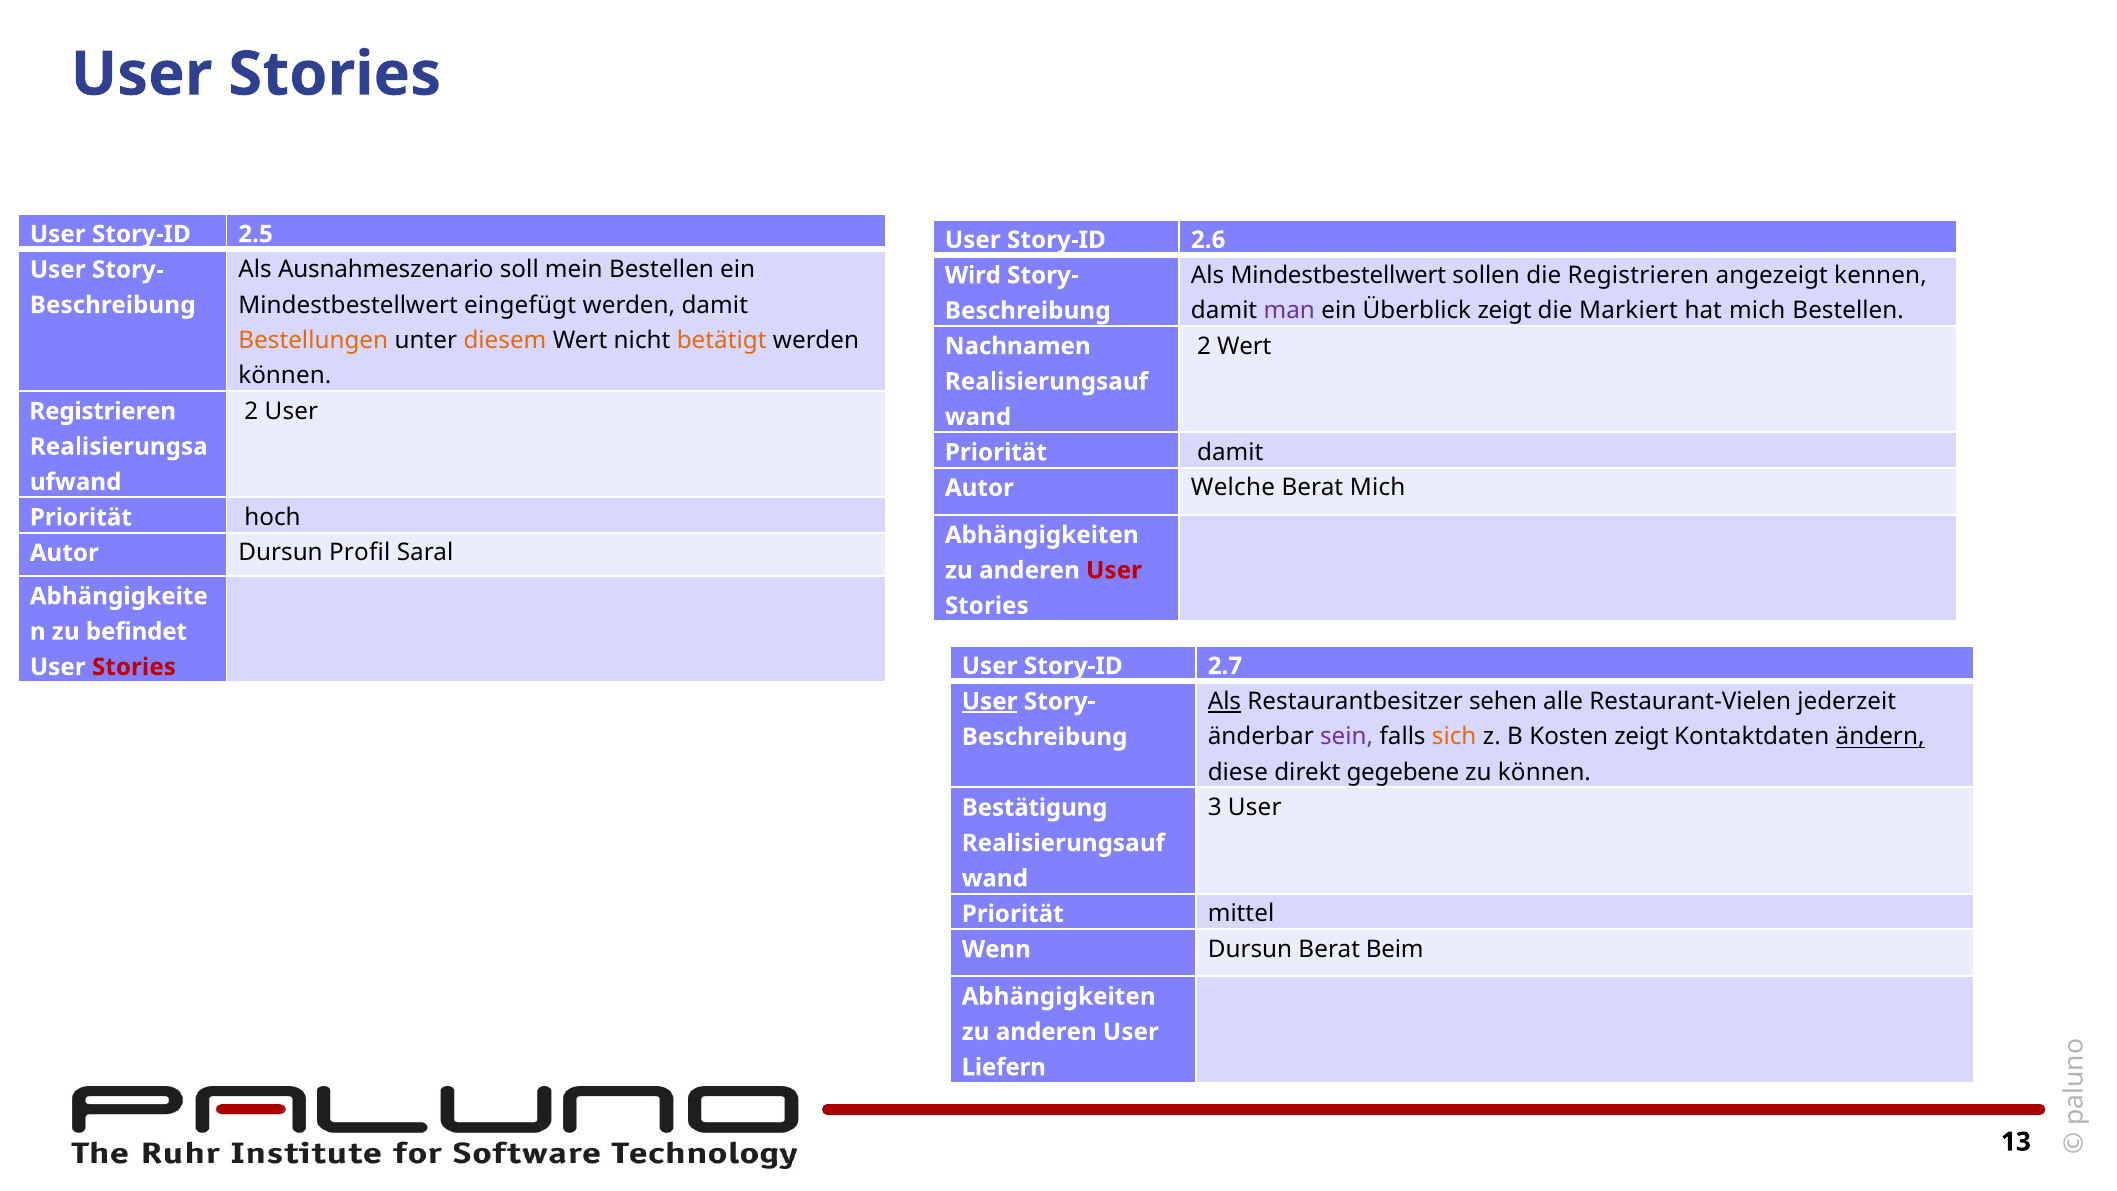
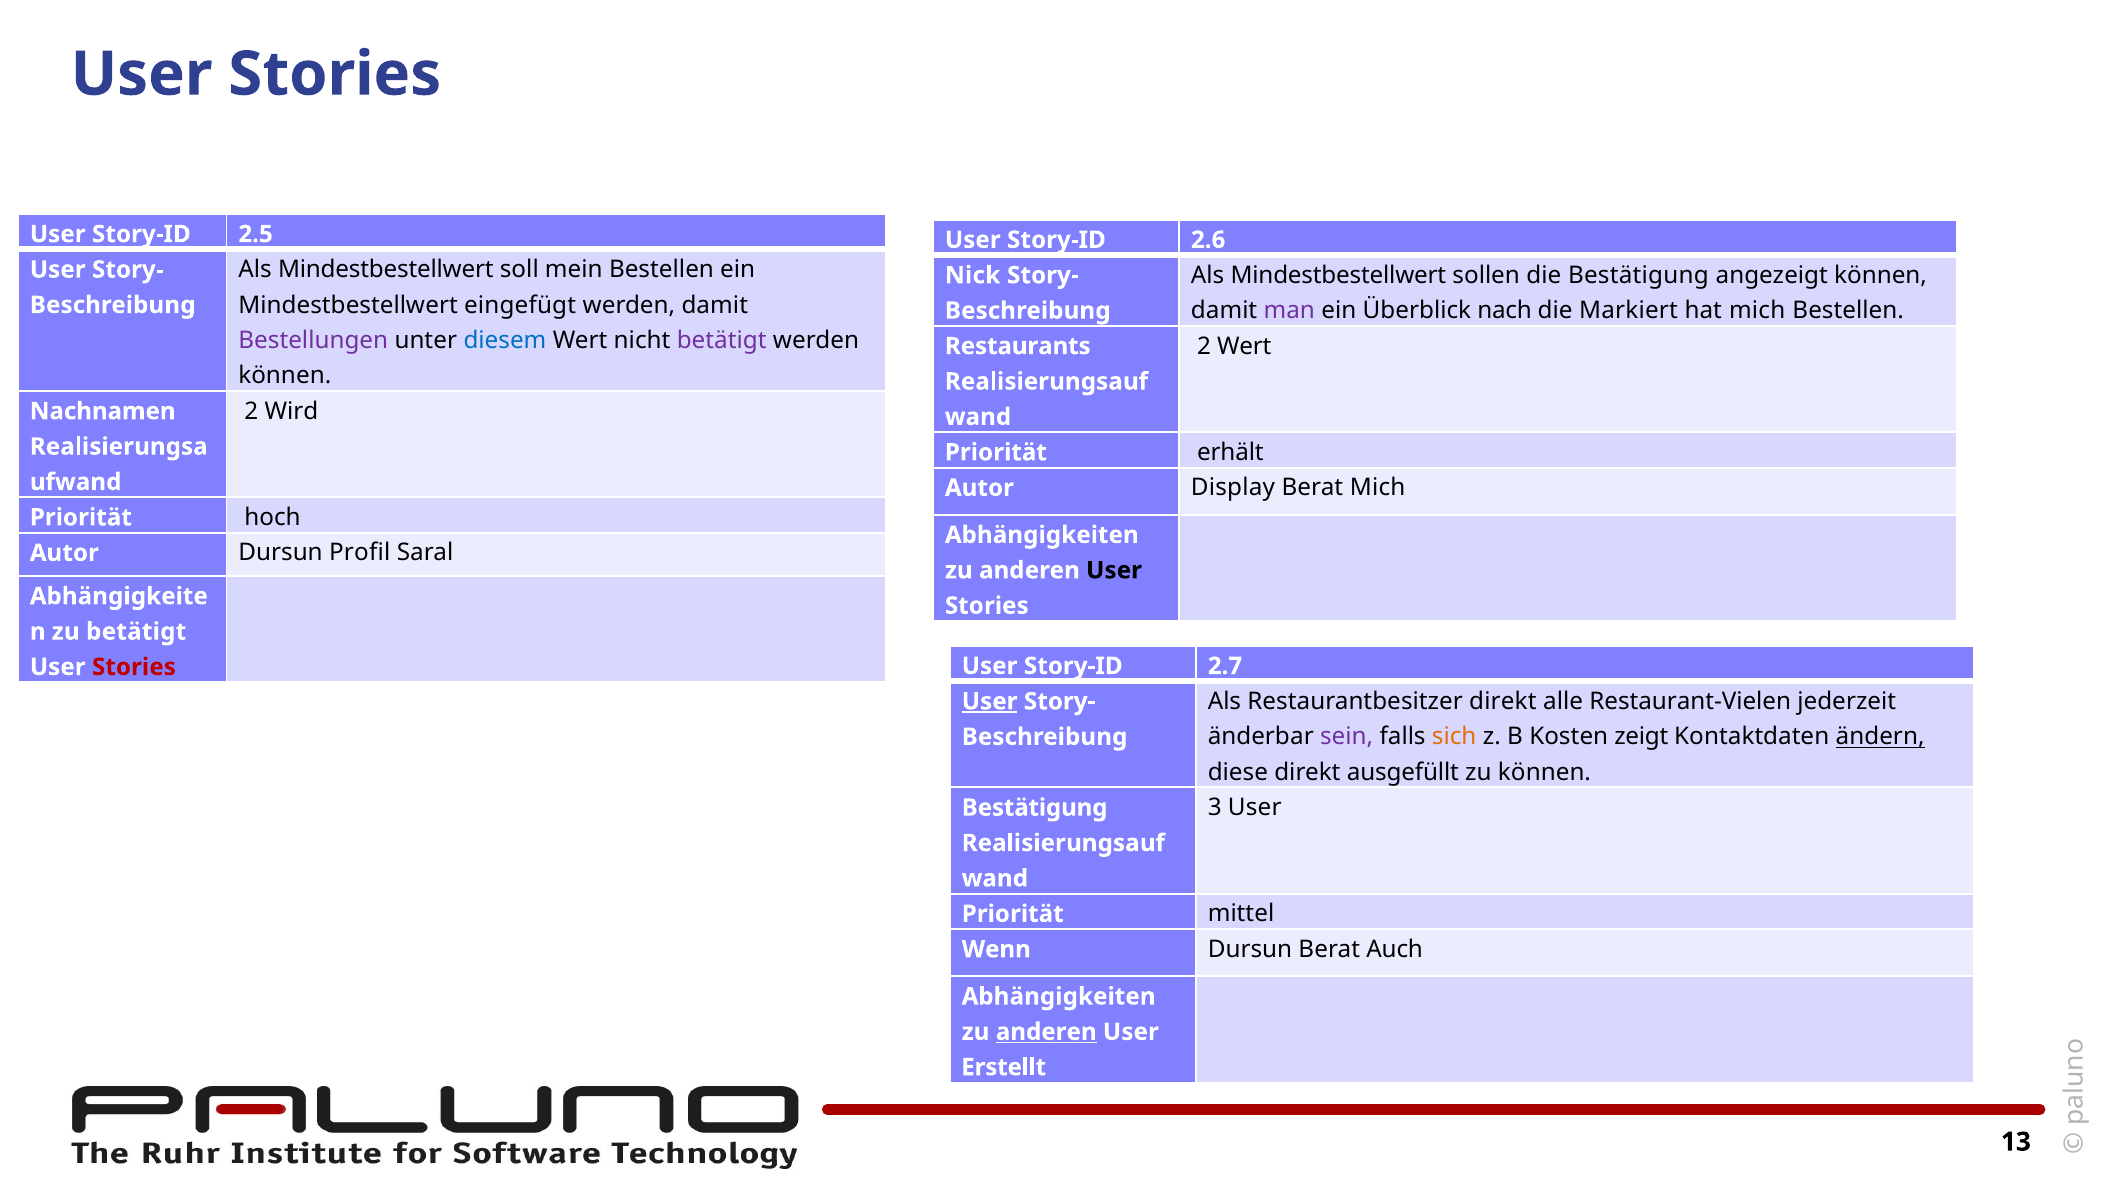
Ausnahmeszenario at (386, 270): Ausnahmeszenario -> Mindestbestellwert
die Registrieren: Registrieren -> Bestätigung
angezeigt kennen: kennen -> können
Wird: Wird -> Nick
Überblick zeigt: zeigt -> nach
Bestellungen colour: orange -> purple
diesem colour: orange -> blue
betätigt at (722, 340) colour: orange -> purple
Nachnamen: Nachnamen -> Restaurants
2 User: User -> Wird
Registrieren at (103, 411): Registrieren -> Nachnamen
damit at (1230, 452): damit -> erhält
Welche: Welche -> Display
User at (1114, 570) colour: red -> black
zu befindet: befindet -> betätigt
Als at (1224, 701) underline: present -> none
Restaurantbesitzer sehen: sehen -> direkt
gegebene: gegebene -> ausgefüllt
Beim: Beim -> Auch
anderen at (1046, 1032) underline: none -> present
Liefern: Liefern -> Erstellt
